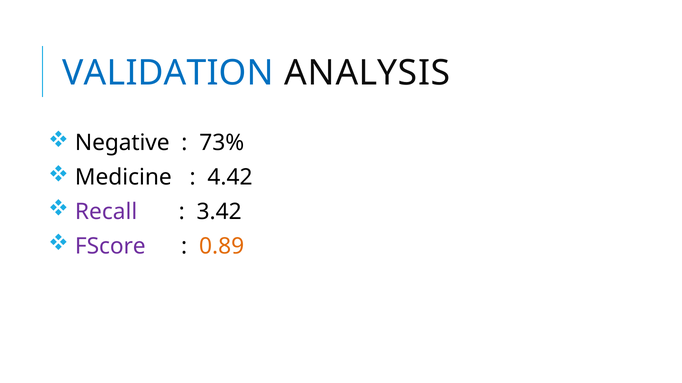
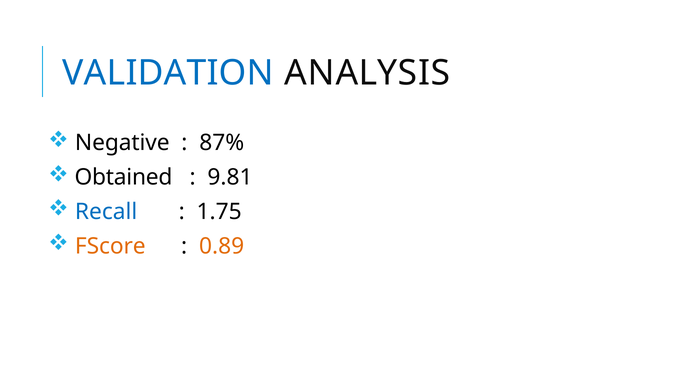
73%: 73% -> 87%
Medicine: Medicine -> Obtained
4.42: 4.42 -> 9.81
Recall colour: purple -> blue
3.42: 3.42 -> 1.75
FScore colour: purple -> orange
